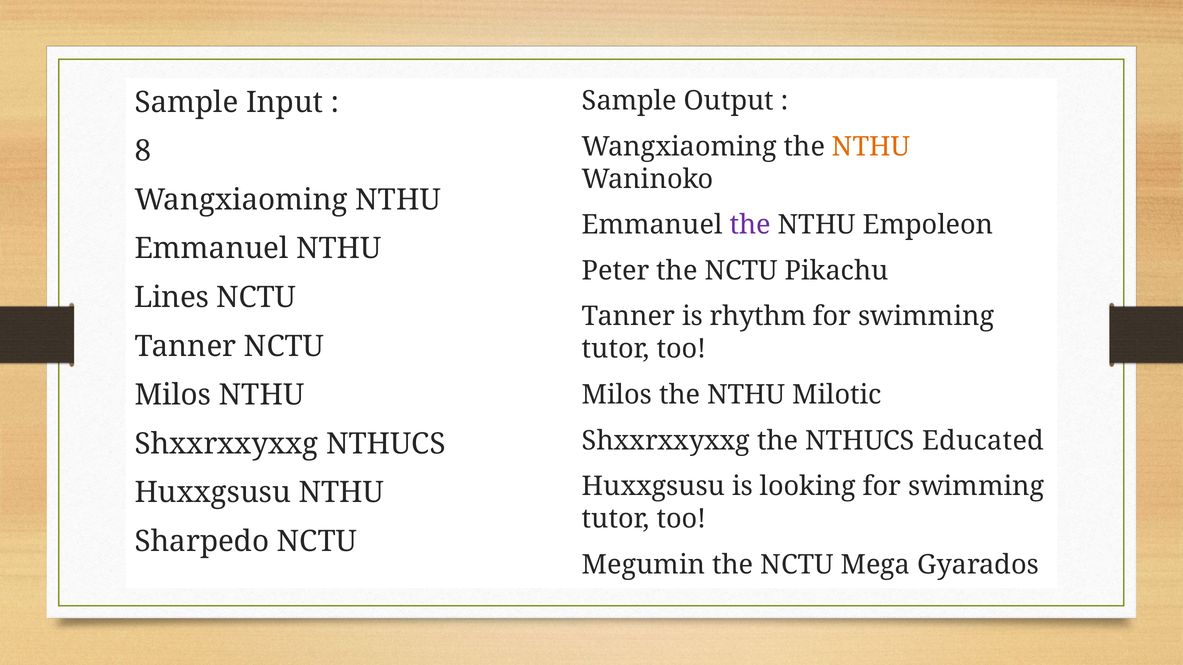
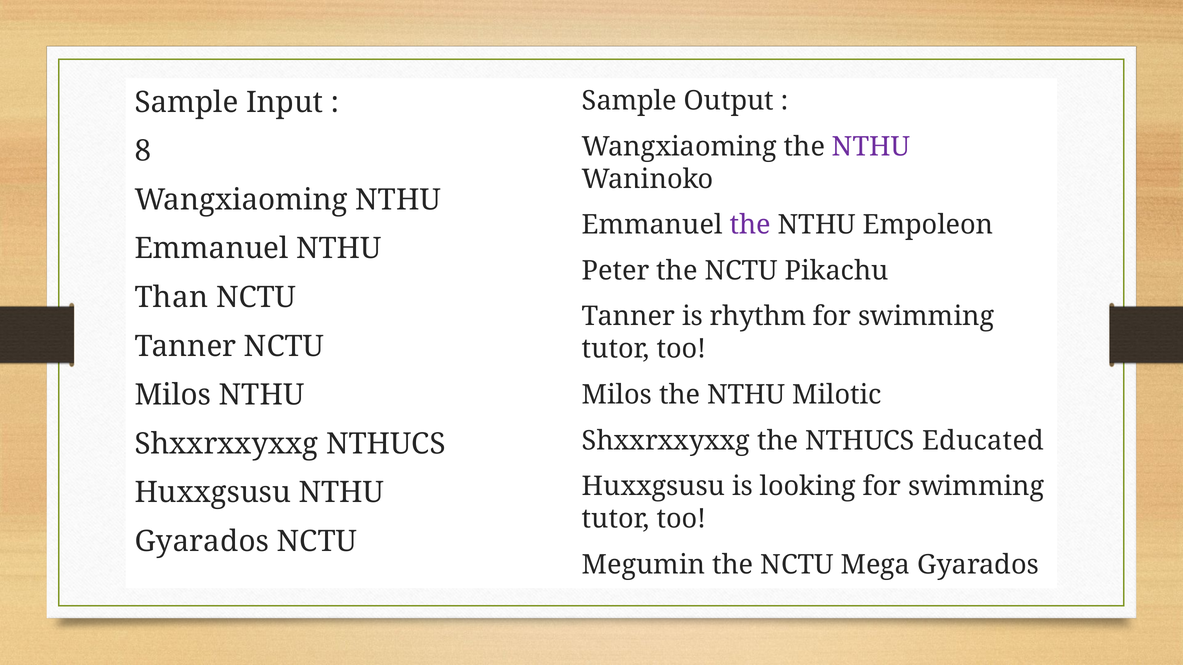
NTHU at (871, 147) colour: orange -> purple
Lines: Lines -> Than
Sharpedo at (202, 542): Sharpedo -> Gyarados
